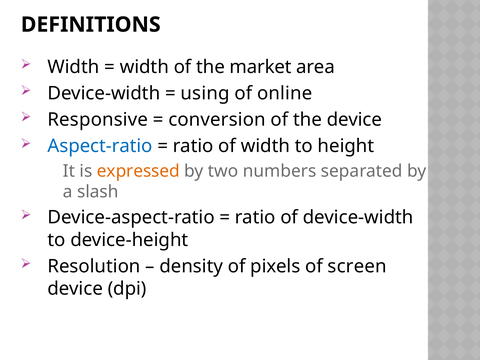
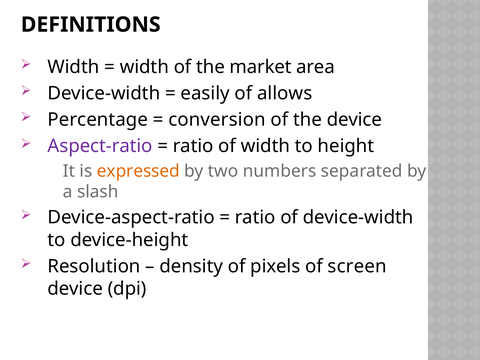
using: using -> easily
online: online -> allows
Responsive: Responsive -> Percentage
Aspect-ratio colour: blue -> purple
